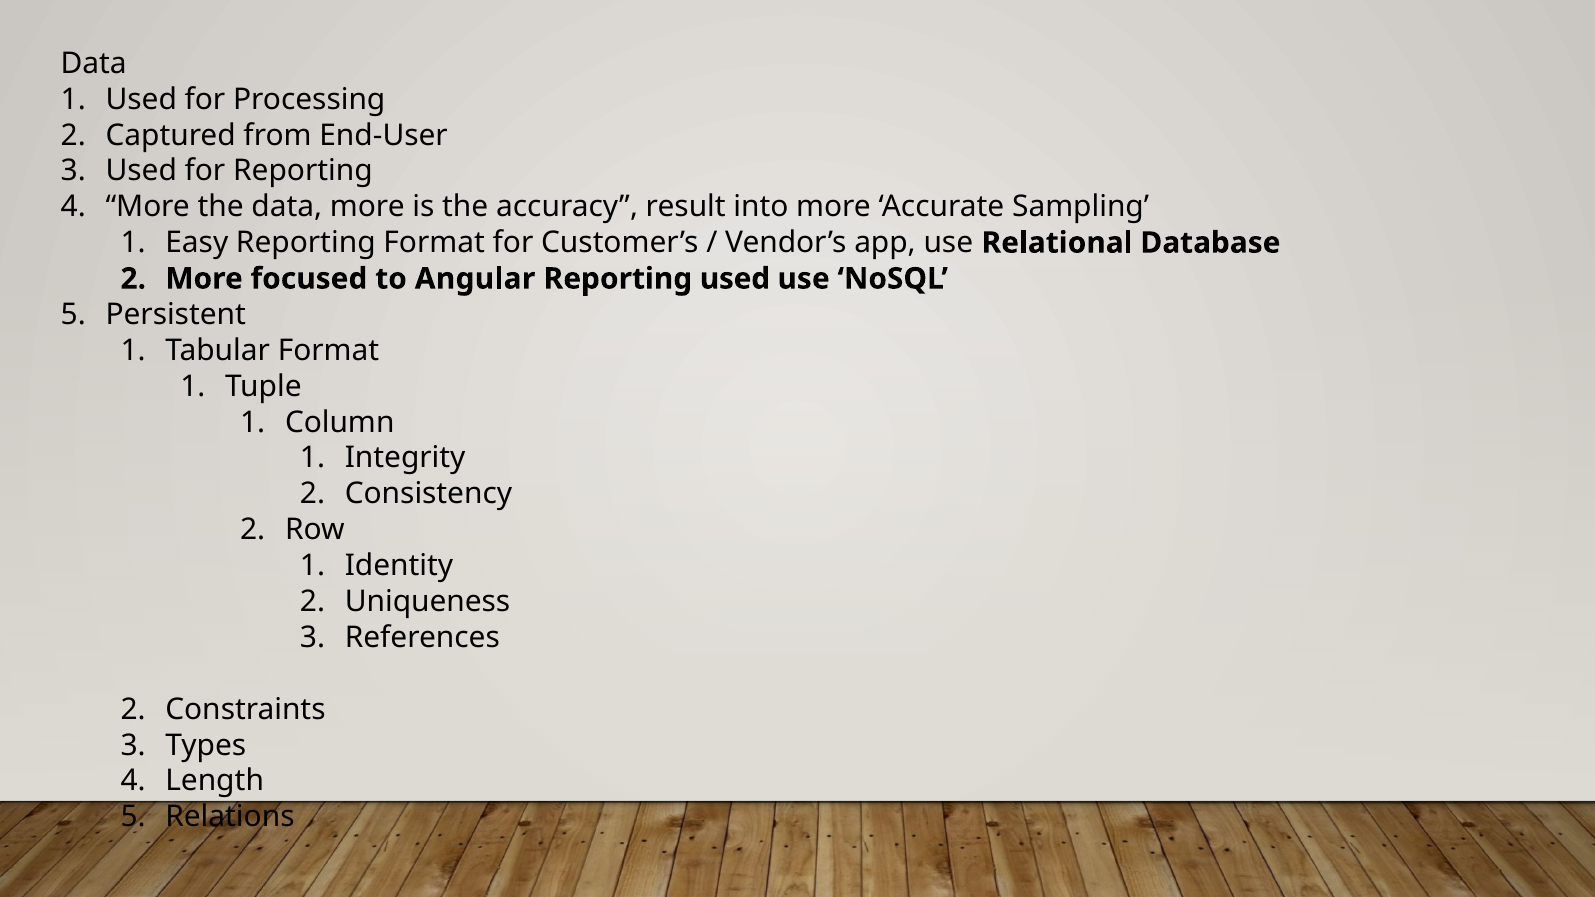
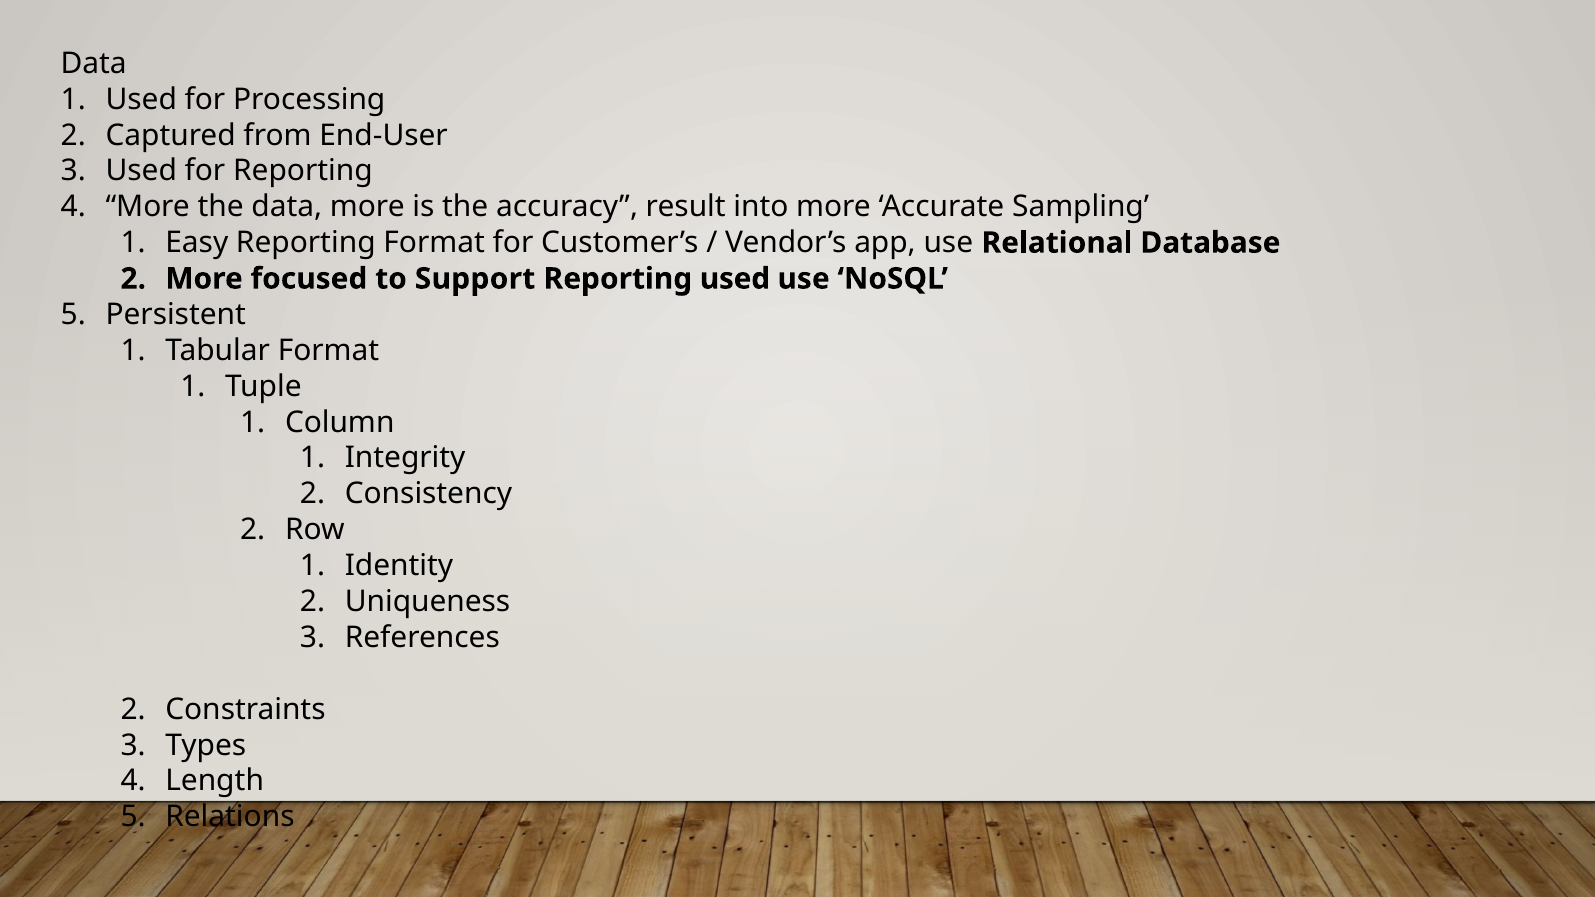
Angular: Angular -> Support
